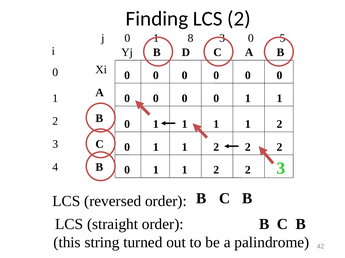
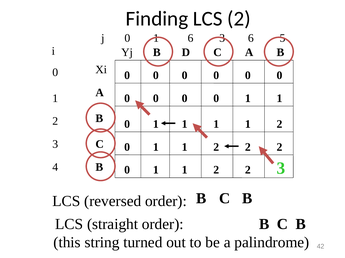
8 at (191, 38): 8 -> 6
0 at (251, 38): 0 -> 6
